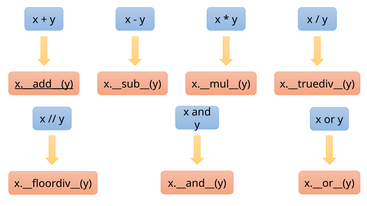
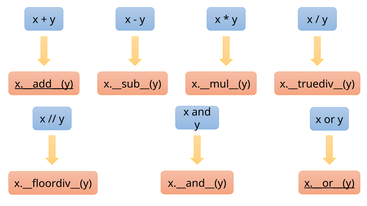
x.__or__(y underline: none -> present
